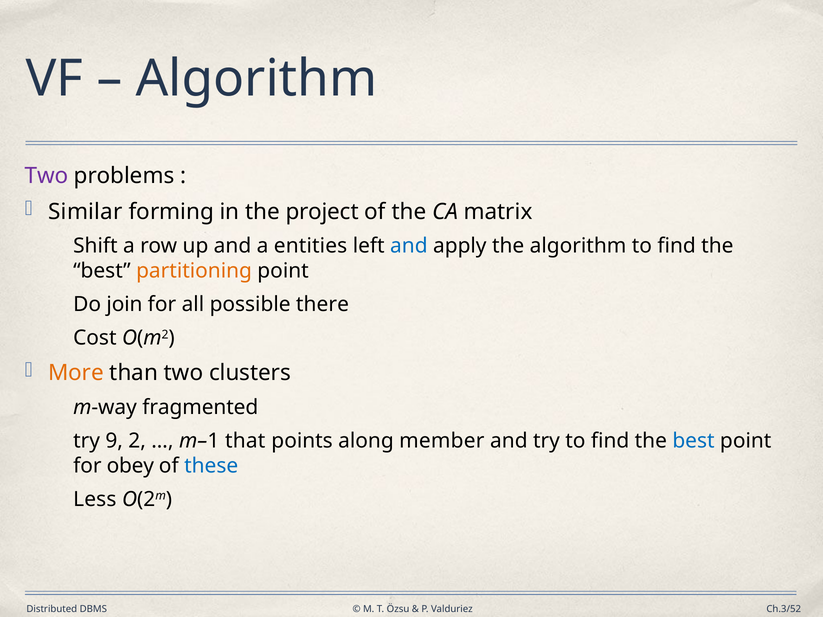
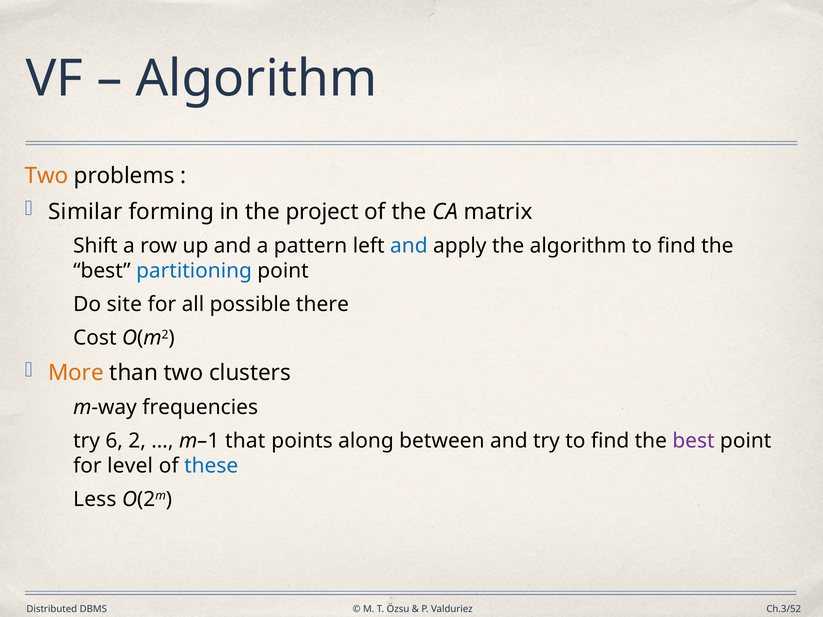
Two at (47, 176) colour: purple -> orange
entities: entities -> pattern
partitioning colour: orange -> blue
join: join -> site
fragmented: fragmented -> frequencies
9: 9 -> 6
member: member -> between
best at (693, 441) colour: blue -> purple
obey: obey -> level
